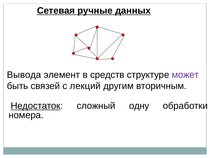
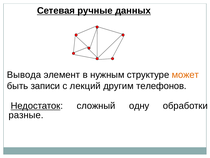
средств: средств -> нужным
может colour: purple -> orange
связей: связей -> записи
вторичным: вторичным -> телефонов
номера: номера -> разные
